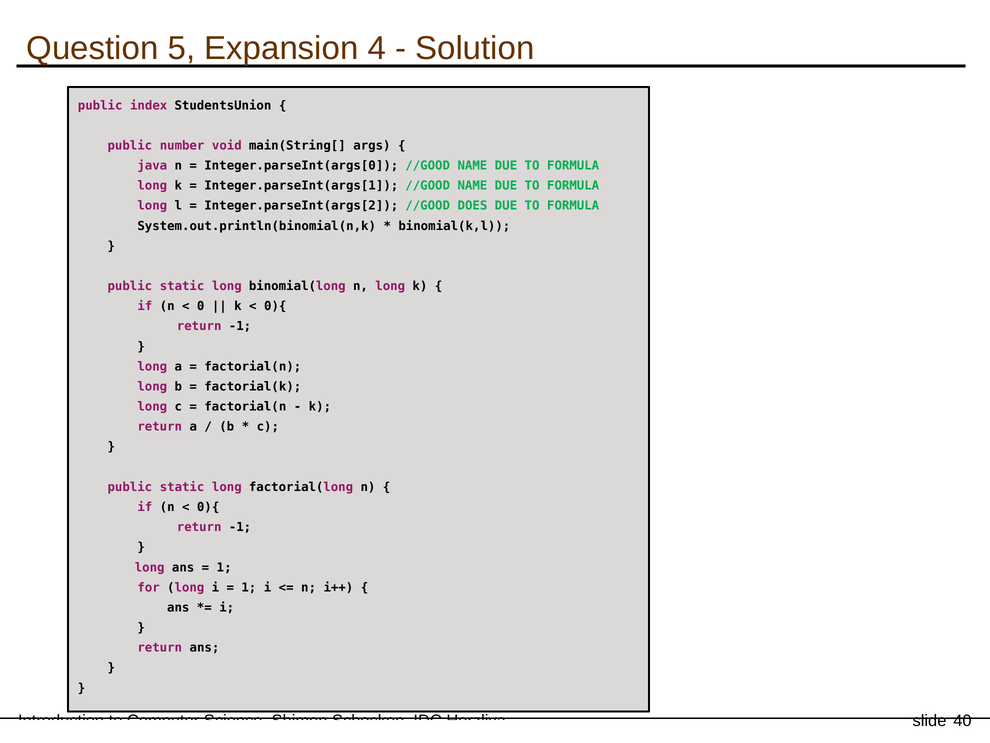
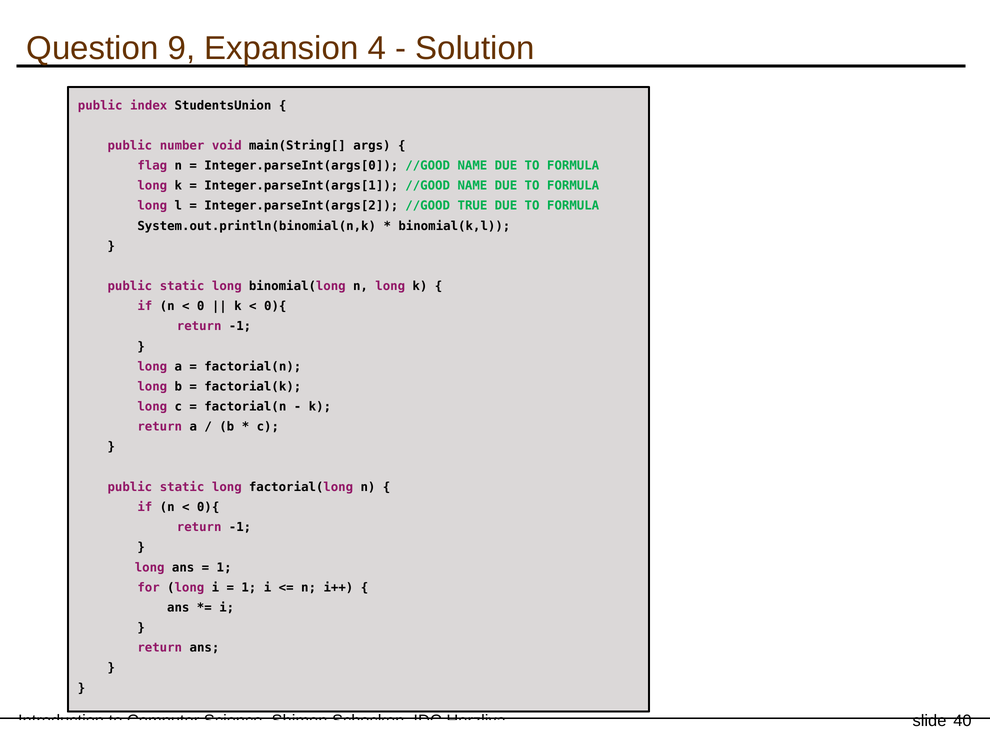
5: 5 -> 9
java: java -> flag
DOES: DOES -> TRUE
